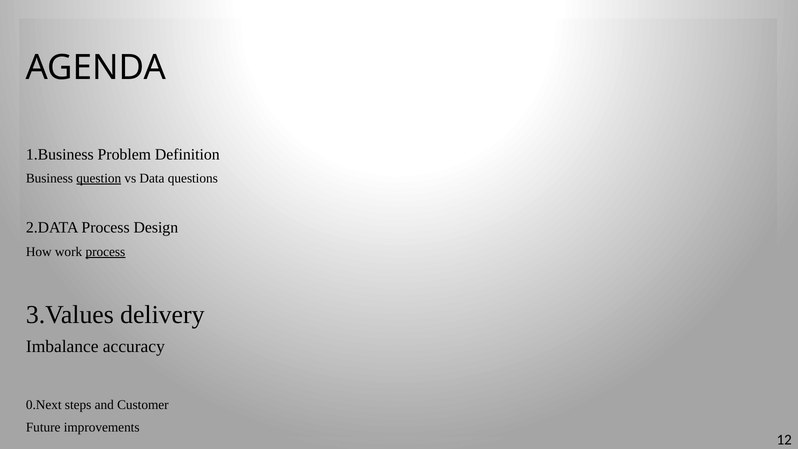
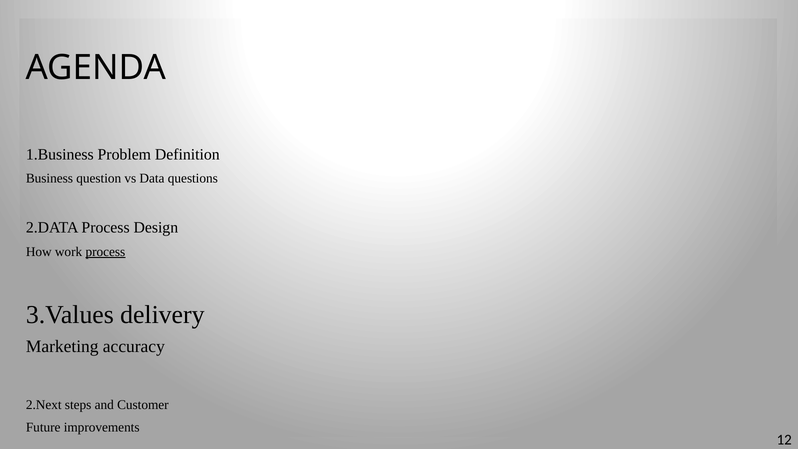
question underline: present -> none
Imbalance: Imbalance -> Marketing
0.Next: 0.Next -> 2.Next
